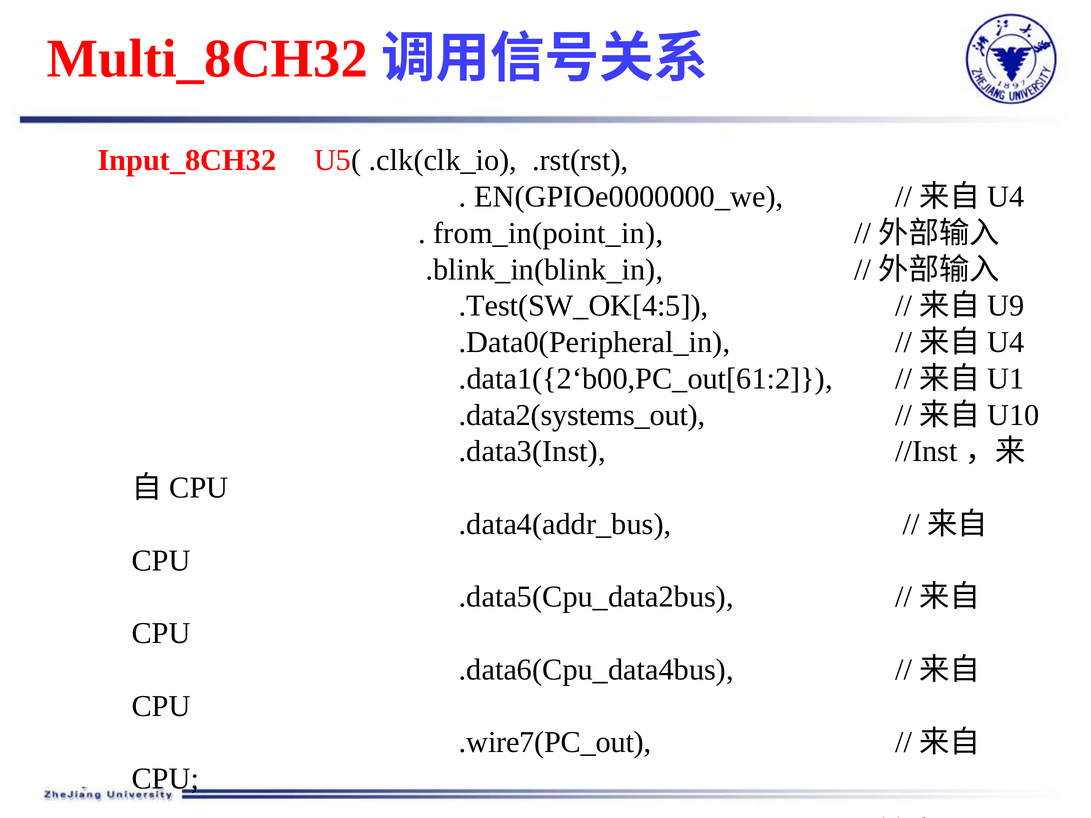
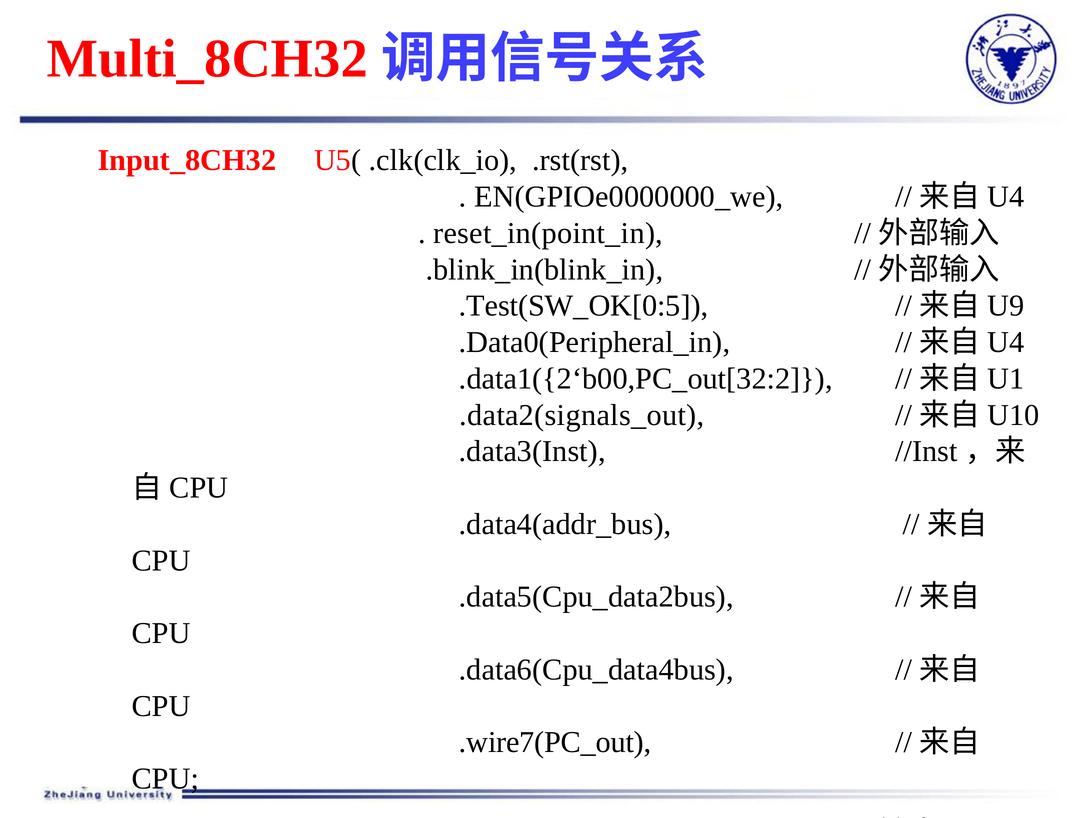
from_in(point_in: from_in(point_in -> reset_in(point_in
.Test(SW_OK[4:5: .Test(SW_OK[4:5 -> .Test(SW_OK[0:5
.data1({2‘b00,PC_out[61:2: .data1({2‘b00,PC_out[61:2 -> .data1({2‘b00,PC_out[32:2
.data2(systems_out: .data2(systems_out -> .data2(signals_out
